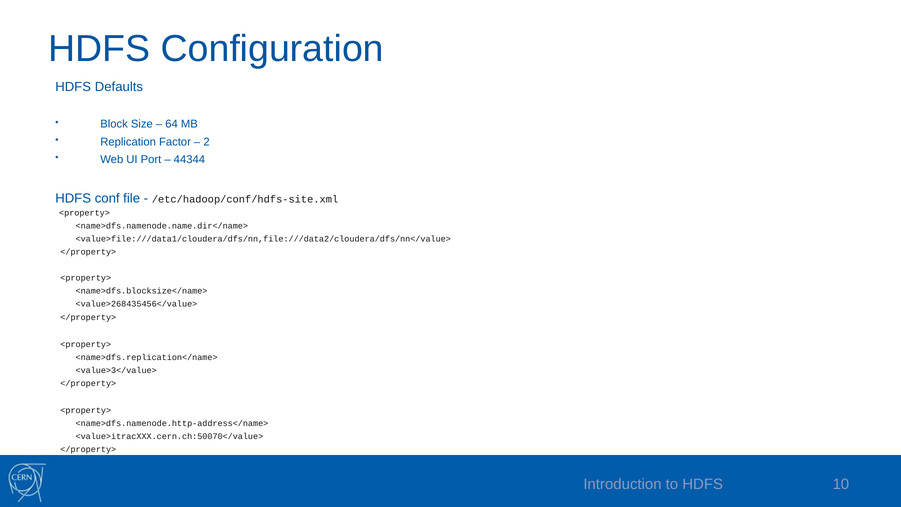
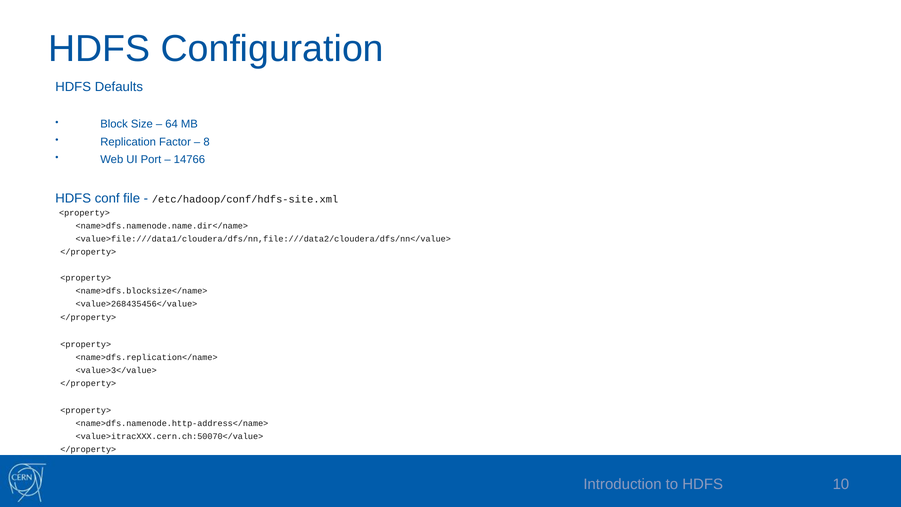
2: 2 -> 8
44344: 44344 -> 14766
